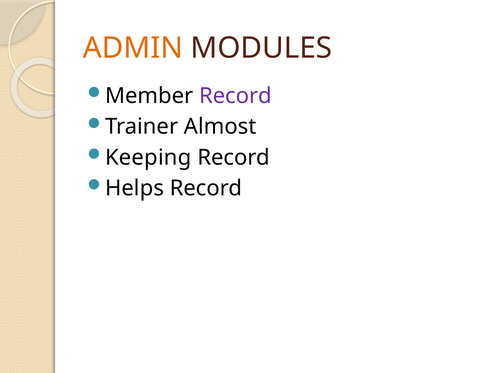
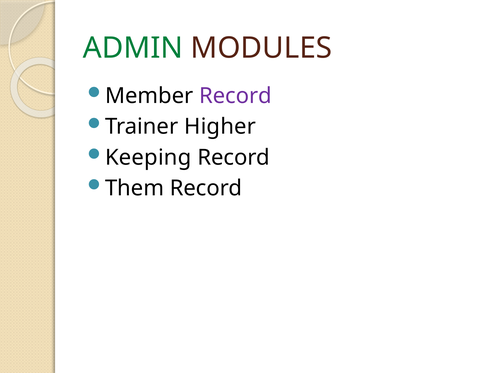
ADMIN colour: orange -> green
Almost: Almost -> Higher
Helps: Helps -> Them
